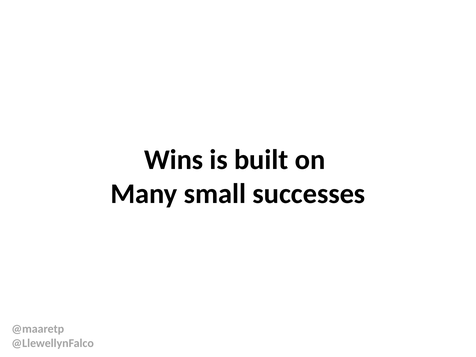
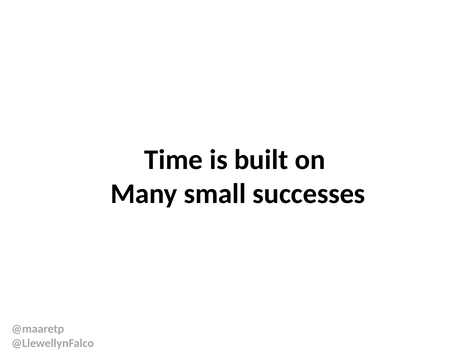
Wins: Wins -> Time
